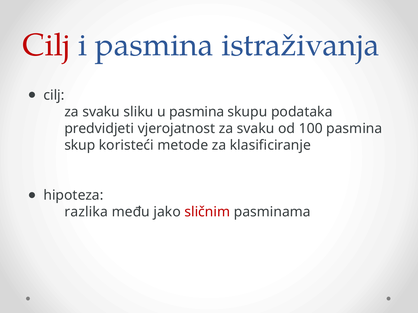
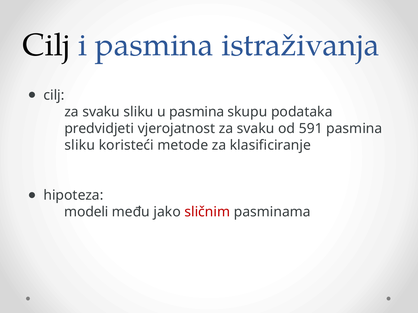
Cilj at (46, 45) colour: red -> black
100: 100 -> 591
skup at (80, 145): skup -> sliku
razlika: razlika -> modeli
